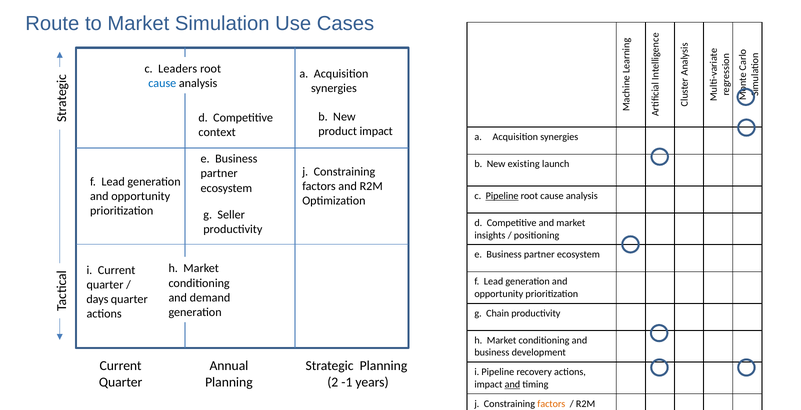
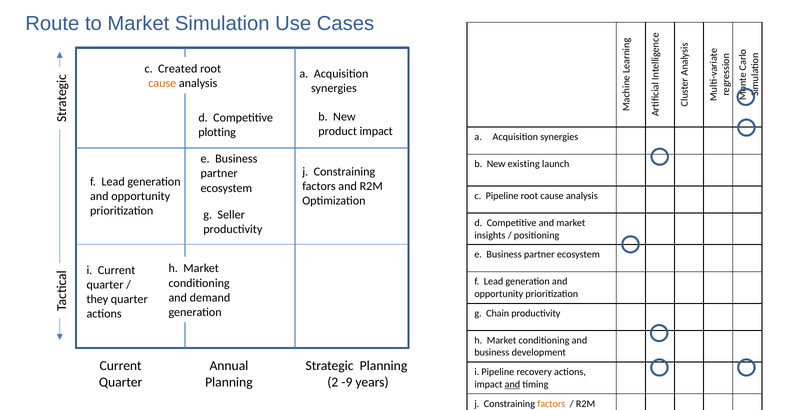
Leaders: Leaders -> Created
cause at (162, 83) colour: blue -> orange
context: context -> plotting
Pipeline at (502, 196) underline: present -> none
days: days -> they
-1: -1 -> -9
